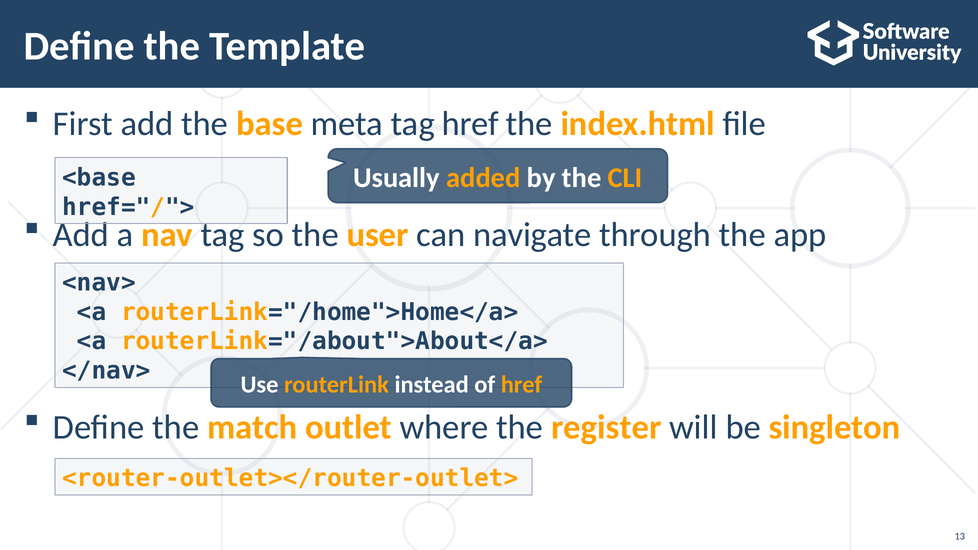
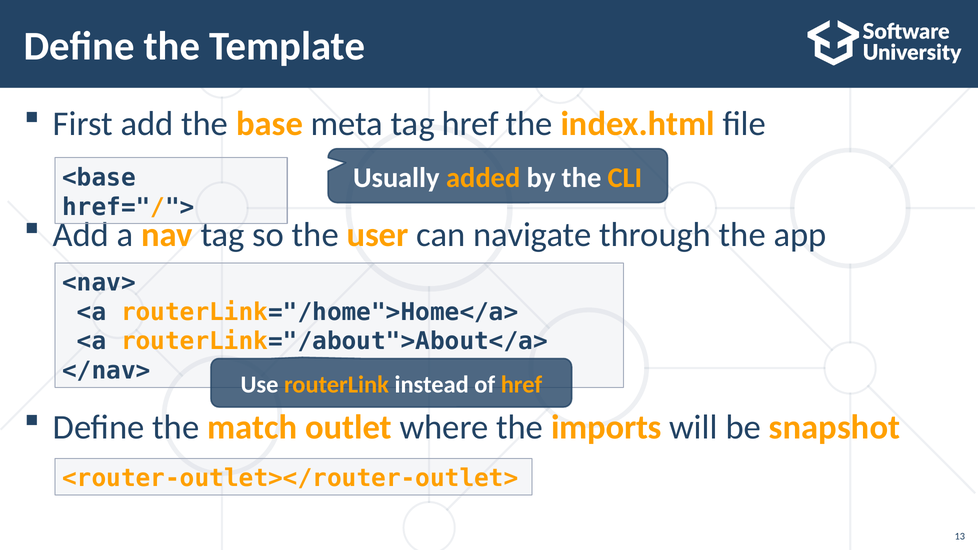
register: register -> imports
singleton: singleton -> snapshot
